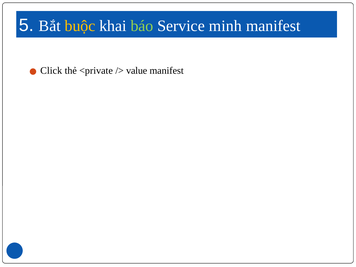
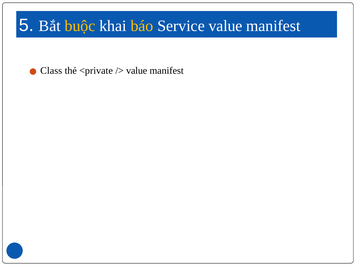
báo colour: light green -> yellow
Service minh: minh -> value
Click: Click -> Class
